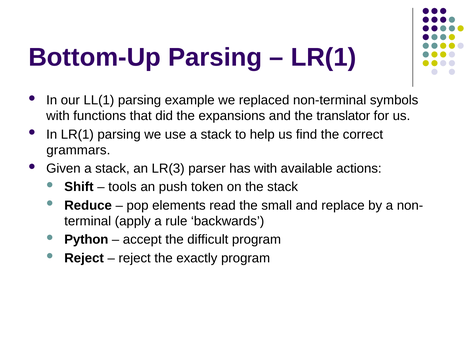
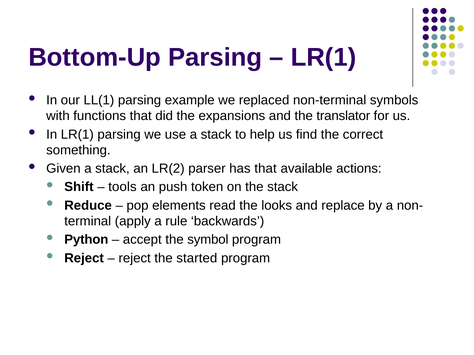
grammars: grammars -> something
LR(3: LR(3 -> LR(2
has with: with -> that
small: small -> looks
difficult: difficult -> symbol
exactly: exactly -> started
